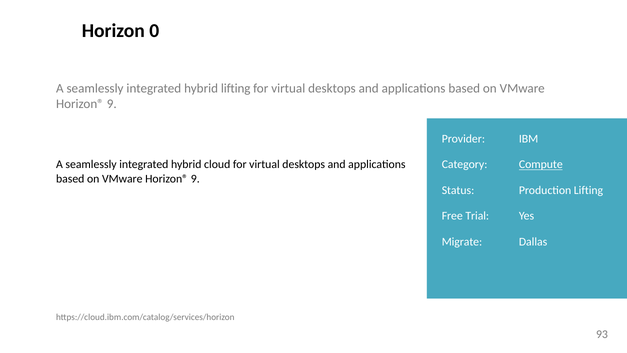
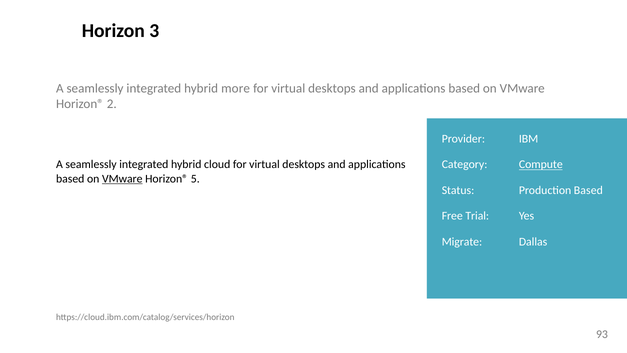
0: 0 -> 3
hybrid lifting: lifting -> more
9 at (112, 104): 9 -> 2
VMware at (122, 179) underline: none -> present
9 at (195, 179): 9 -> 5
Production Lifting: Lifting -> Based
